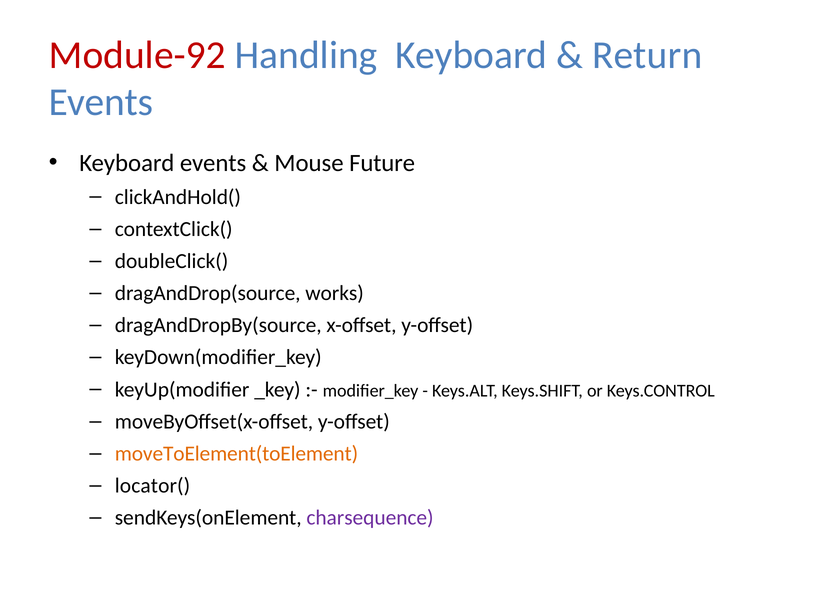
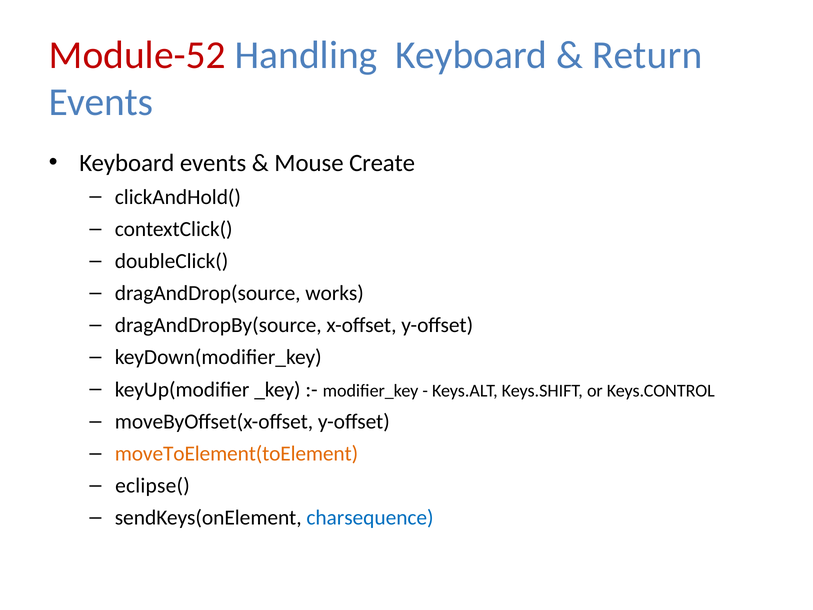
Module-92: Module-92 -> Module-52
Future: Future -> Create
locator(: locator( -> eclipse(
charsequence colour: purple -> blue
